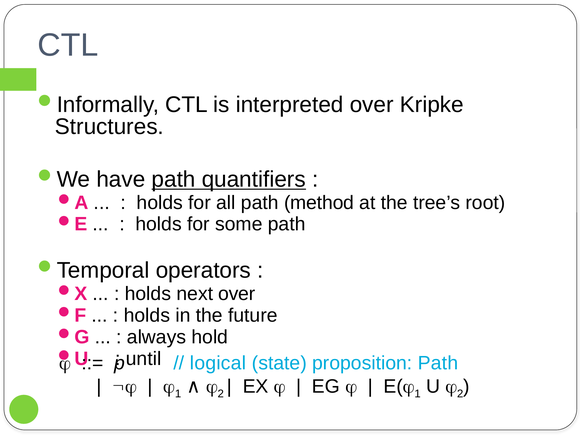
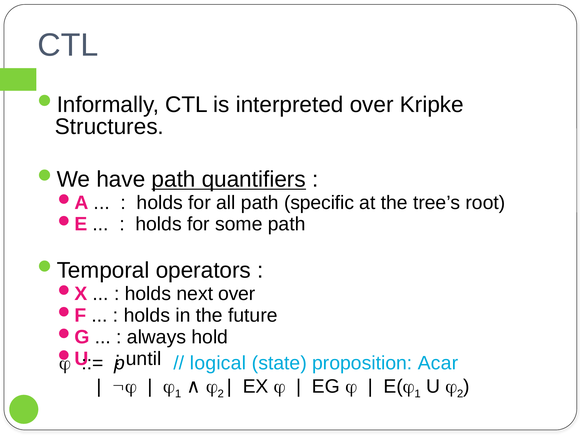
method: method -> specific
proposition Path: Path -> Acar
